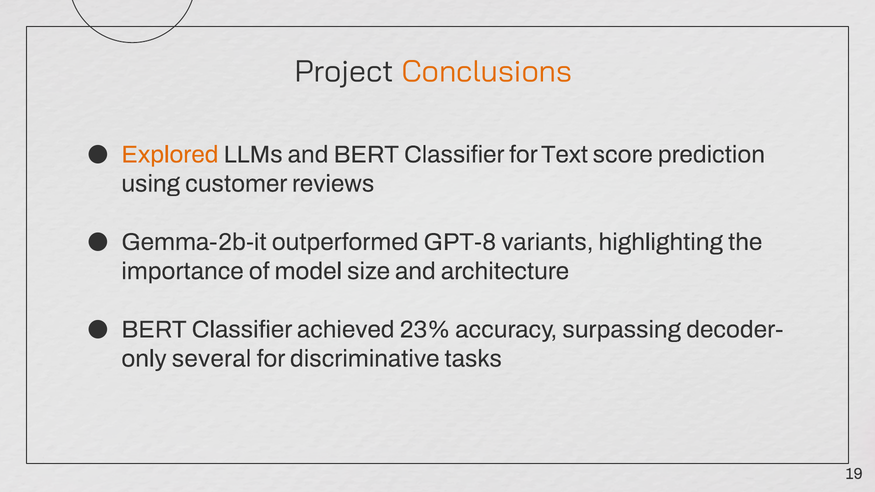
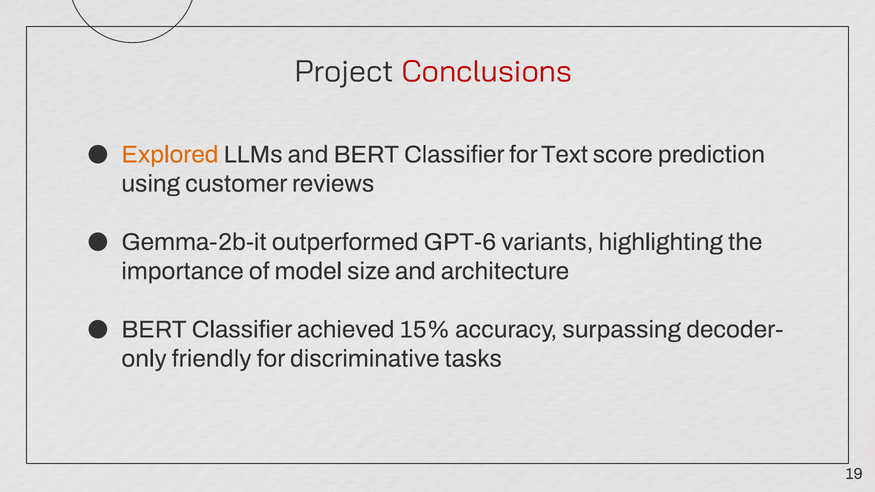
Conclusions colour: orange -> red
GPT-8: GPT-8 -> GPT-6
23%: 23% -> 15%
several: several -> friendly
